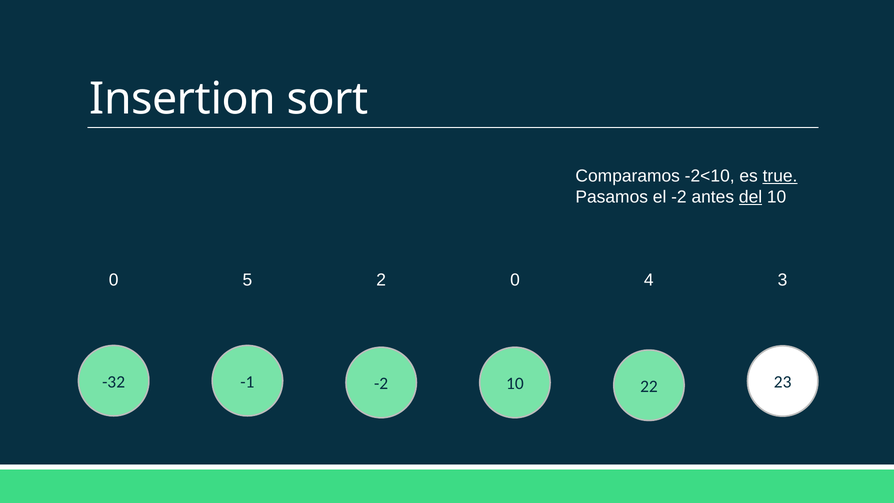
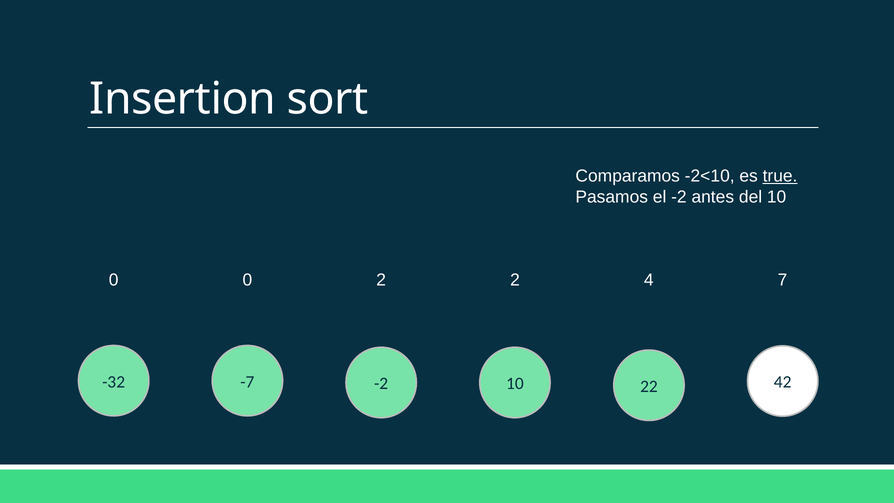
del underline: present -> none
0 5: 5 -> 0
2 0: 0 -> 2
3: 3 -> 7
-1: -1 -> -7
23: 23 -> 42
